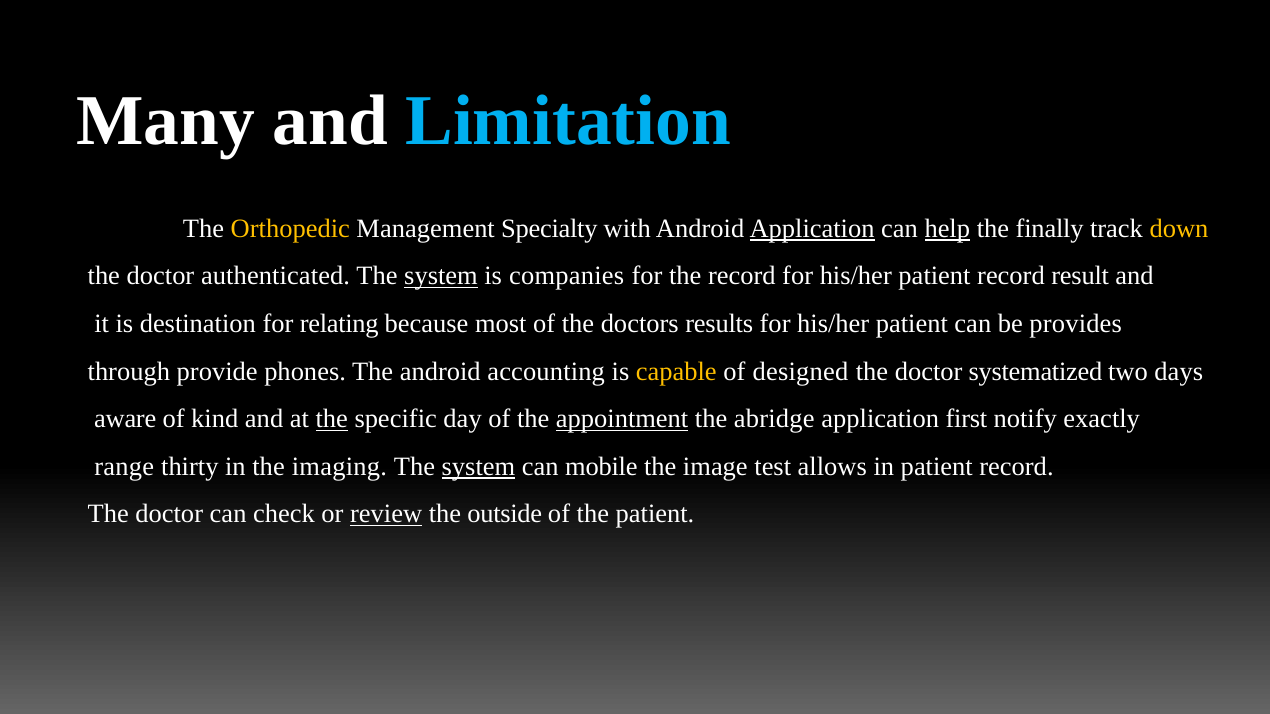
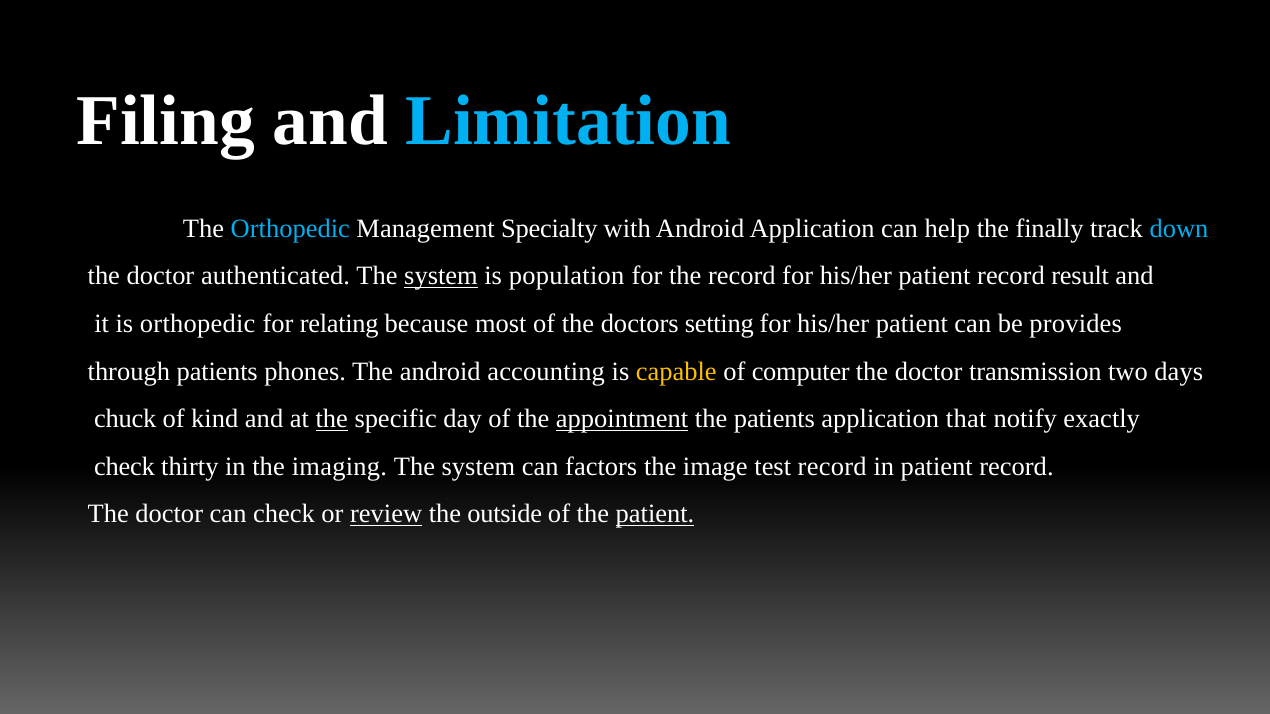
Many: Many -> Filing
Orthopedic at (290, 229) colour: yellow -> light blue
Application at (812, 229) underline: present -> none
help underline: present -> none
down colour: yellow -> light blue
companies: companies -> population
is destination: destination -> orthopedic
results: results -> setting
through provide: provide -> patients
designed: designed -> computer
systematized: systematized -> transmission
aware: aware -> chuck
the abridge: abridge -> patients
first: first -> that
range at (124, 467): range -> check
system at (478, 467) underline: present -> none
mobile: mobile -> factors
test allows: allows -> record
patient at (655, 514) underline: none -> present
